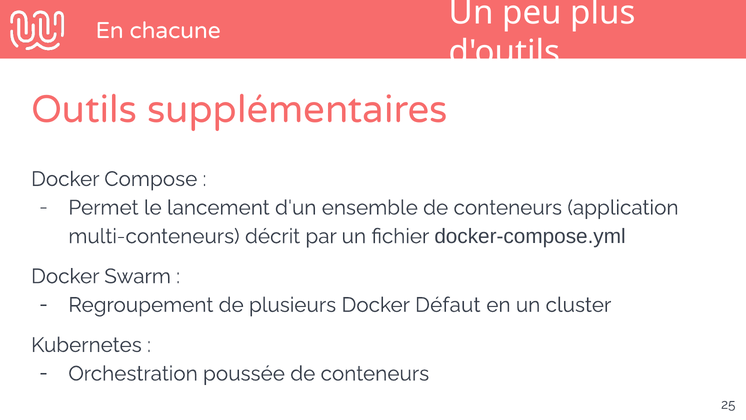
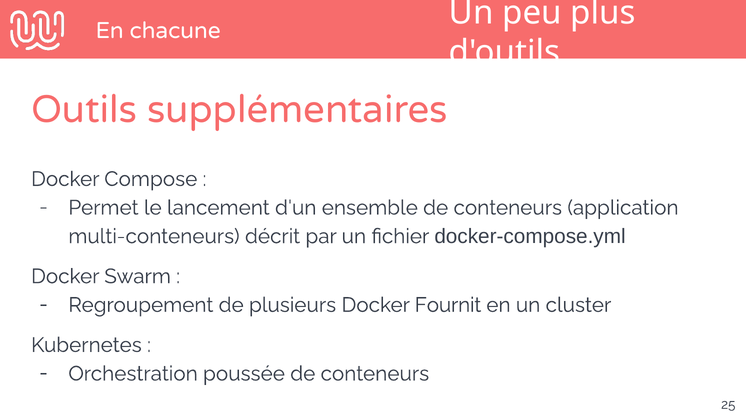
Défaut: Défaut -> Fournit
